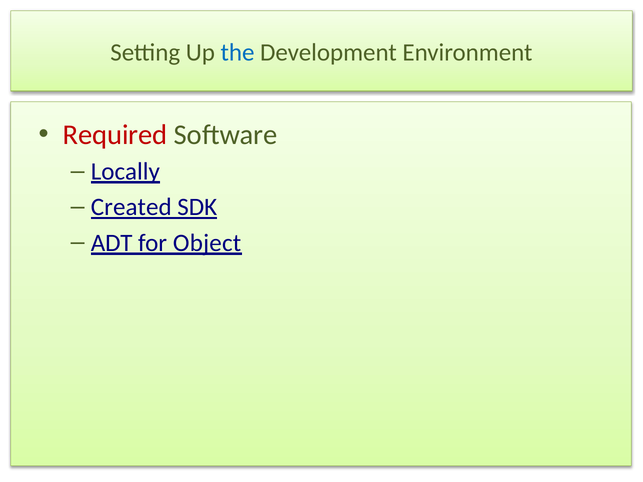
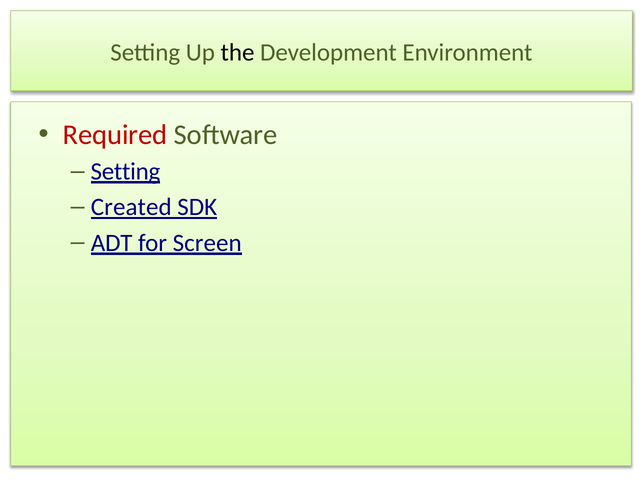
the colour: blue -> black
Locally at (125, 172): Locally -> Setting
Object: Object -> Screen
